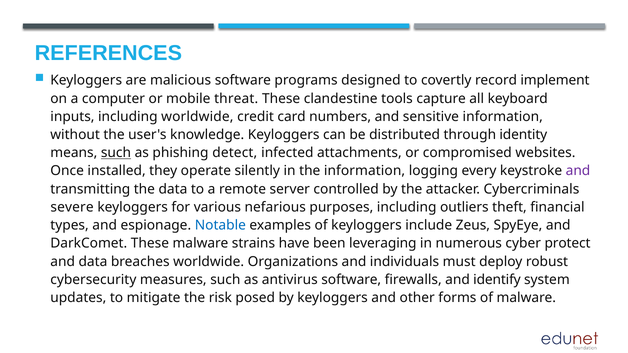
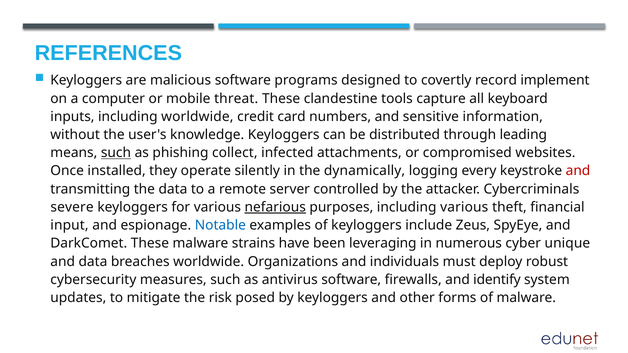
identity: identity -> leading
detect: detect -> collect
the information: information -> dynamically
and at (578, 171) colour: purple -> red
nefarious underline: none -> present
including outliers: outliers -> various
types: types -> input
protect: protect -> unique
